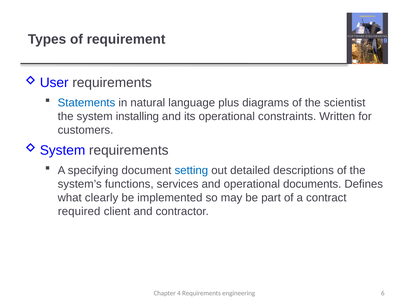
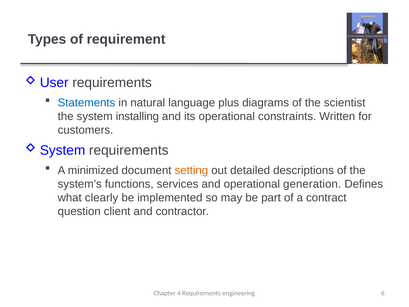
specifying: specifying -> minimized
setting colour: blue -> orange
documents: documents -> generation
required: required -> question
